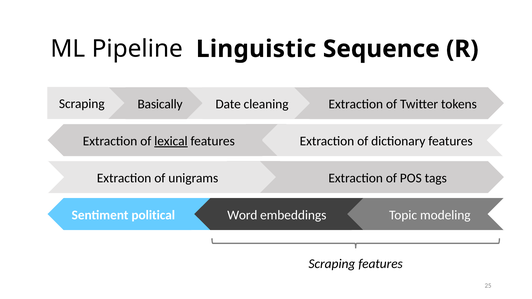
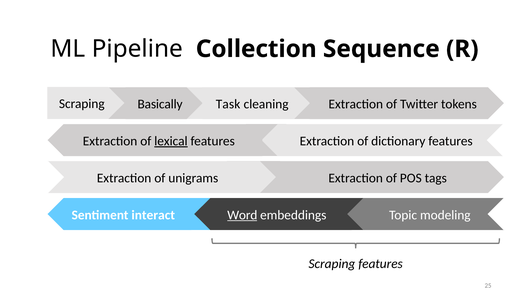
Linguistic: Linguistic -> Collection
Date: Date -> Task
political: political -> interact
Word underline: none -> present
